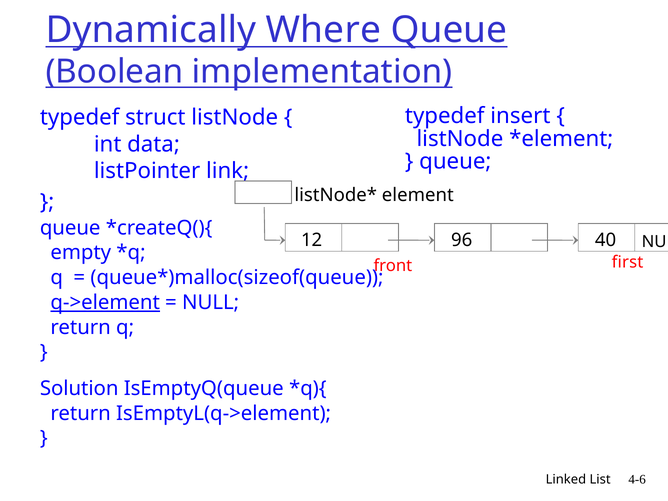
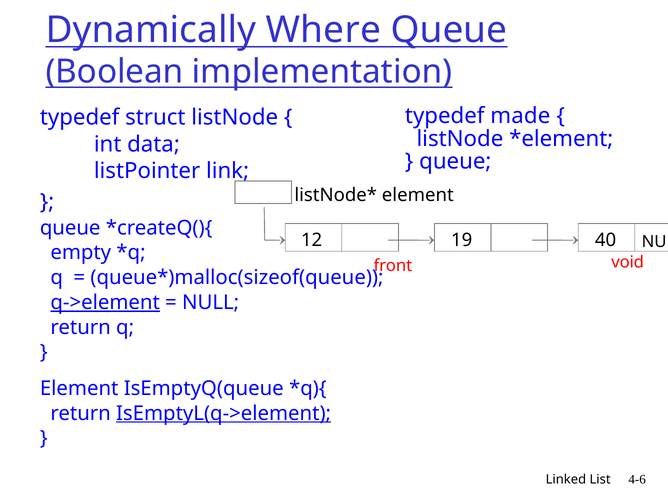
insert: insert -> made
96: 96 -> 19
first: first -> void
Solution at (79, 388): Solution -> Element
IsEmptyL(q->element underline: none -> present
